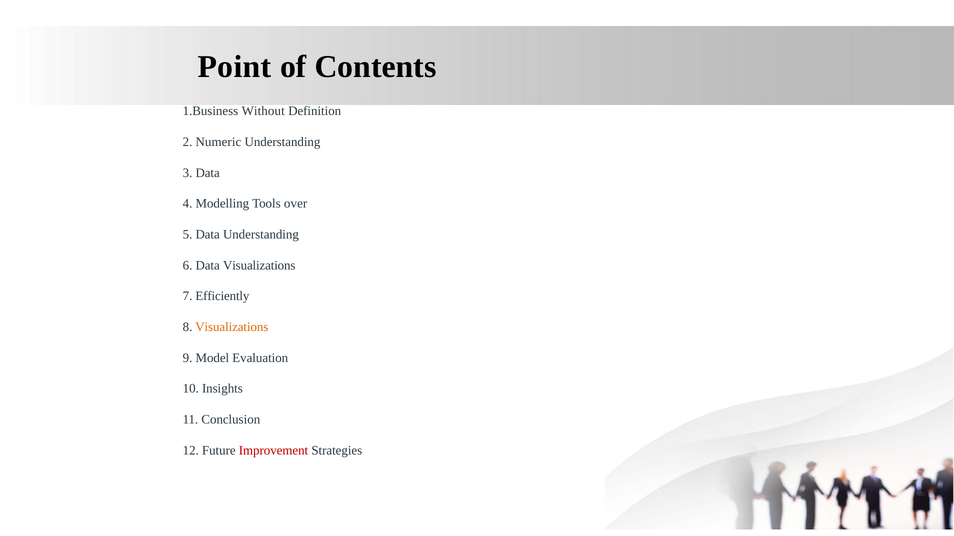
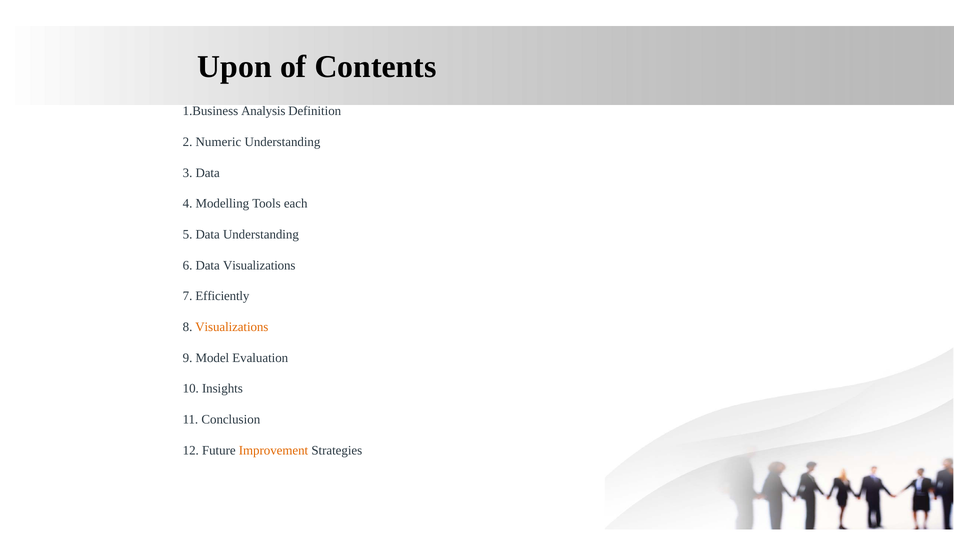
Point: Point -> Upon
Without: Without -> Analysis
over: over -> each
Improvement colour: red -> orange
